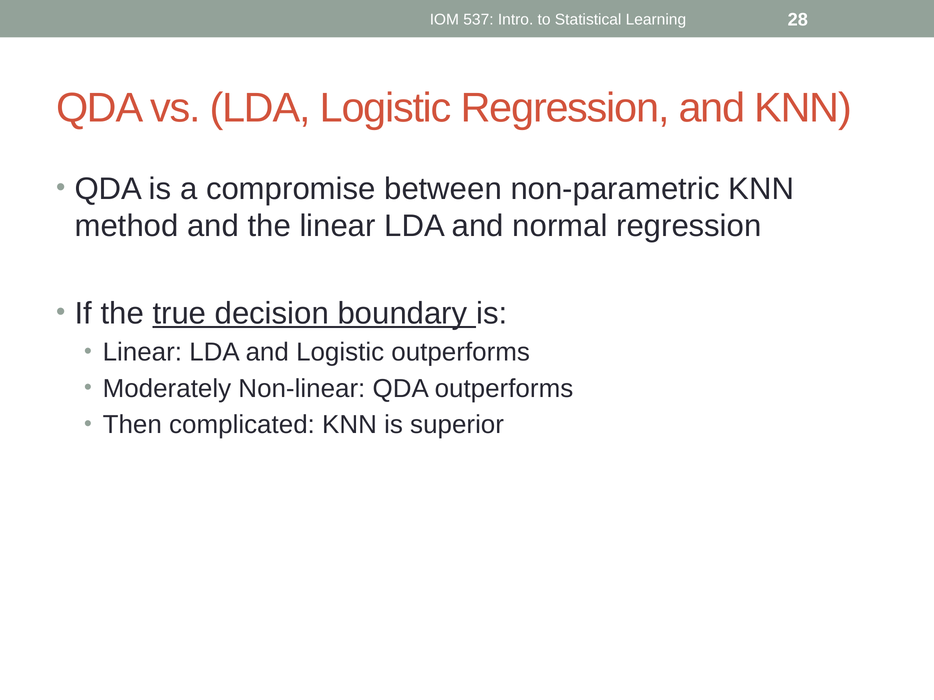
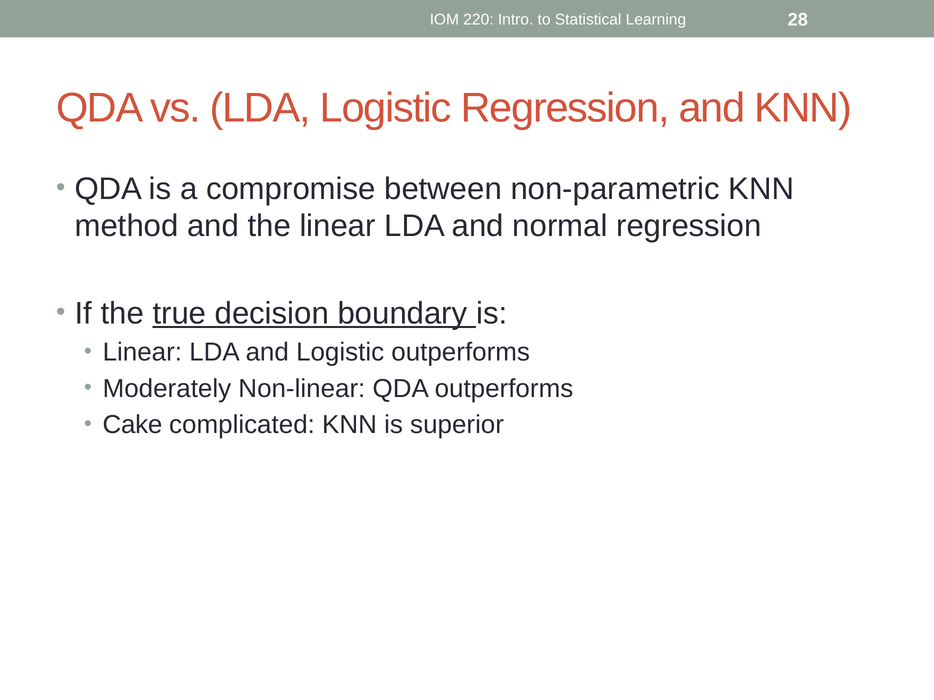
537: 537 -> 220
Then: Then -> Cake
